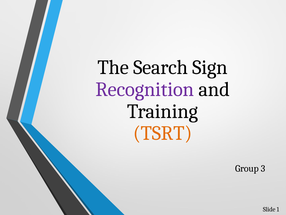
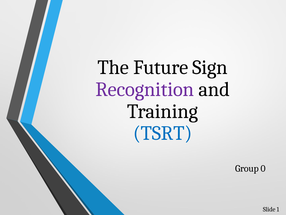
Search: Search -> Future
TSRT colour: orange -> blue
3: 3 -> 0
